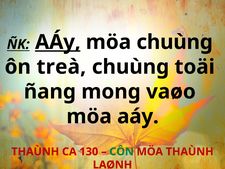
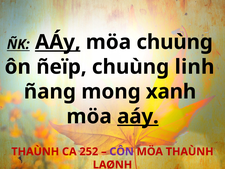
treà: treà -> ñeïp
toäi: toäi -> linh
vaøo: vaøo -> xanh
aáy at (138, 116) underline: none -> present
130: 130 -> 252
CÔN colour: green -> purple
